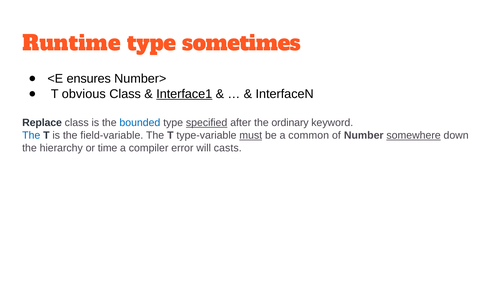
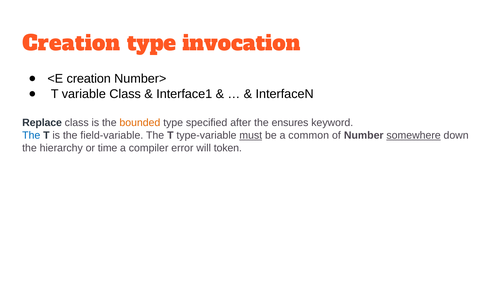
Runtime at (71, 44): Runtime -> Creation
sometimes: sometimes -> invocation
<E ensures: ensures -> creation
obvious: obvious -> variable
Interface1 underline: present -> none
bounded colour: blue -> orange
specified underline: present -> none
ordinary: ordinary -> ensures
casts: casts -> token
